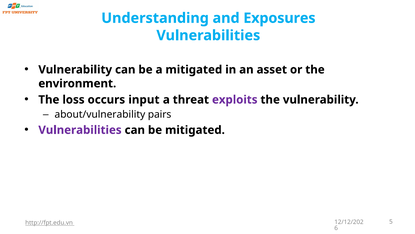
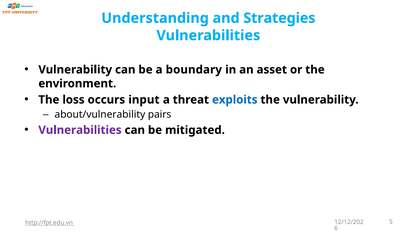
Exposures: Exposures -> Strategies
a mitigated: mitigated -> boundary
exploits colour: purple -> blue
